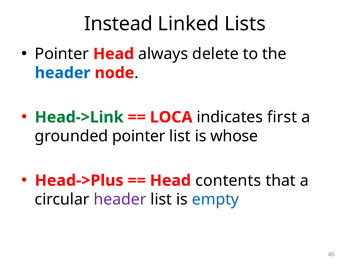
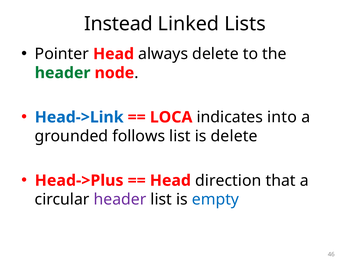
header at (63, 73) colour: blue -> green
Head->Link colour: green -> blue
first: first -> into
grounded pointer: pointer -> follows
is whose: whose -> delete
contents: contents -> direction
